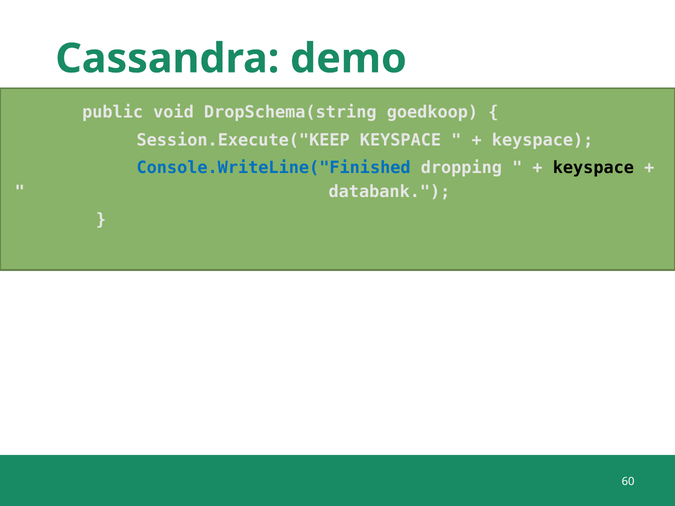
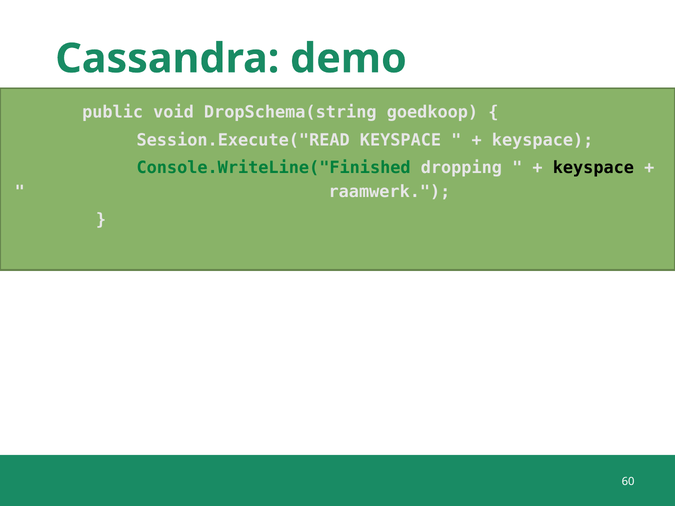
Session.Execute("KEEP: Session.Execute("KEEP -> Session.Execute("READ
Console.WriteLine("Finished colour: blue -> green
databank: databank -> raamwerk
